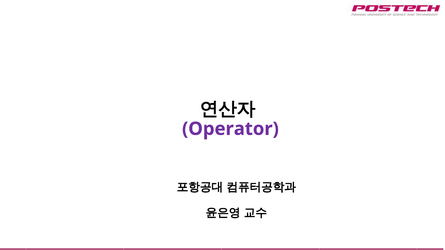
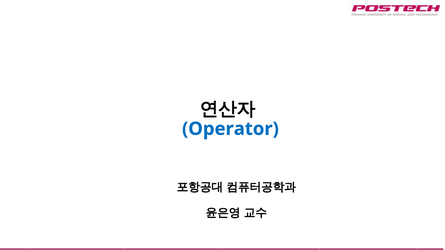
Operator colour: purple -> blue
